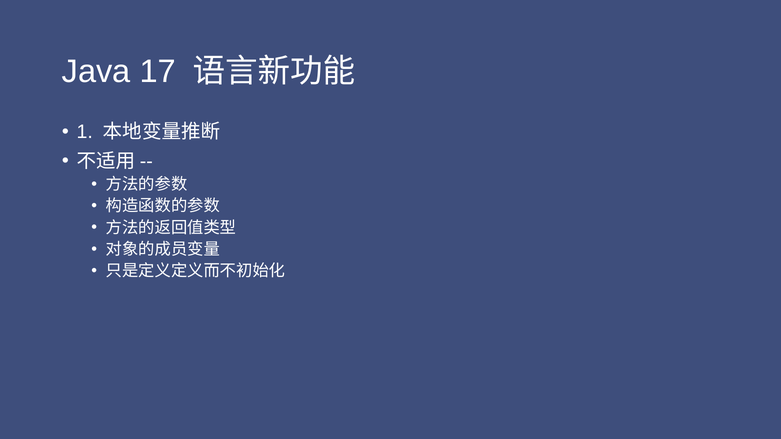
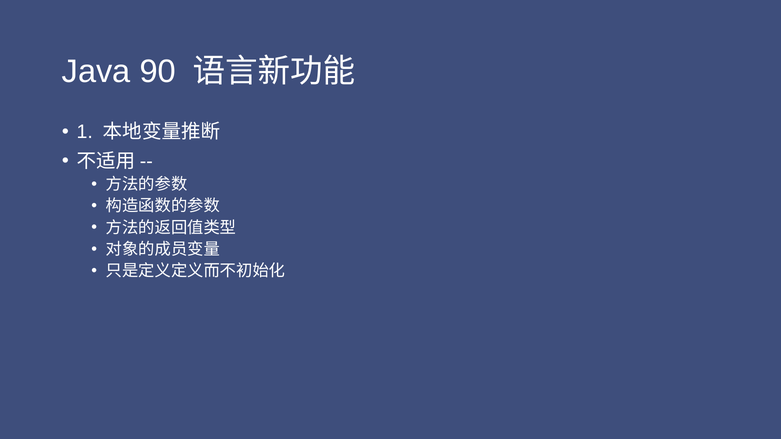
17: 17 -> 90
